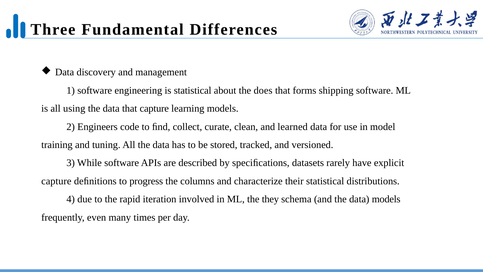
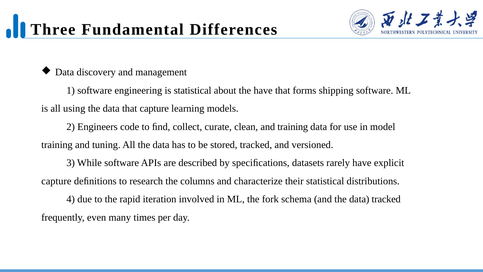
the does: does -> have
and learned: learned -> training
progress: progress -> research
they: they -> fork
data models: models -> tracked
